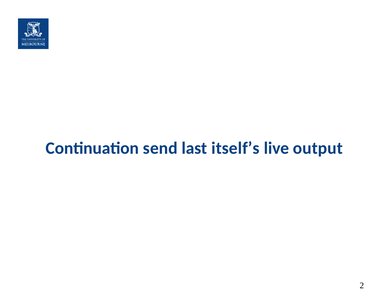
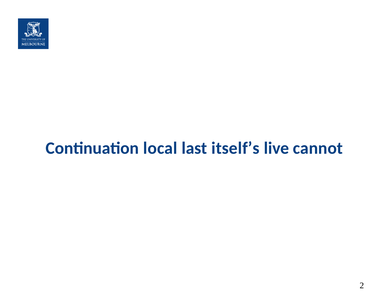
send: send -> local
output: output -> cannot
